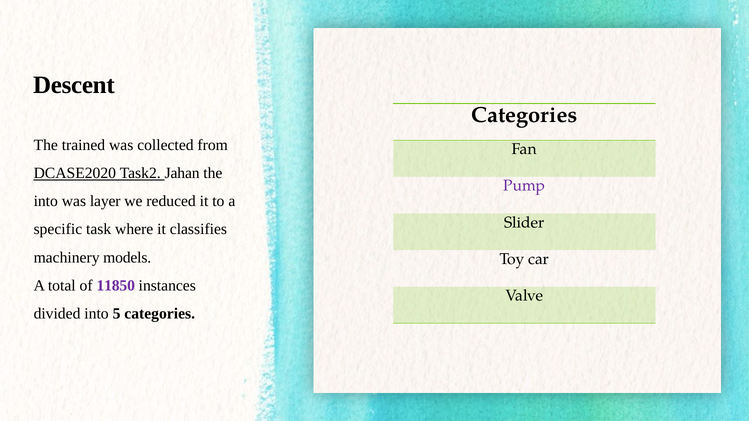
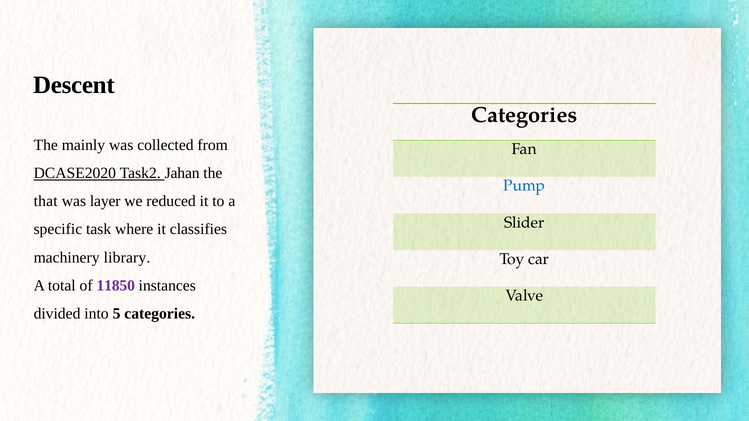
trained: trained -> mainly
Pump colour: purple -> blue
into at (46, 201): into -> that
models: models -> library
